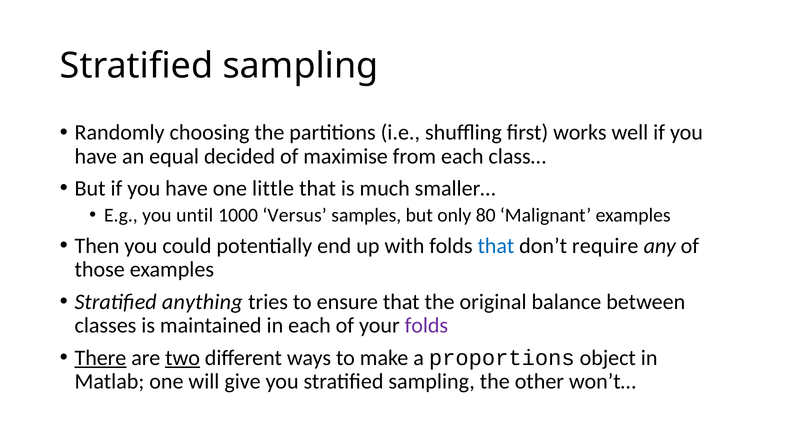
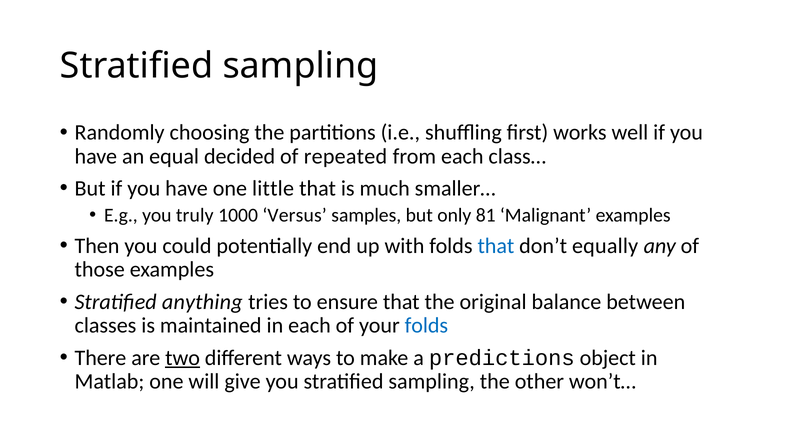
maximise: maximise -> repeated
until: until -> truly
80: 80 -> 81
require: require -> equally
folds at (426, 325) colour: purple -> blue
There underline: present -> none
proportions: proportions -> predictions
